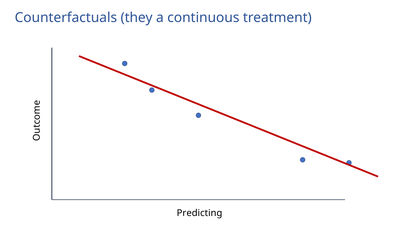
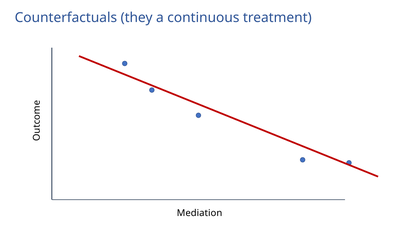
Predicting: Predicting -> Mediation
